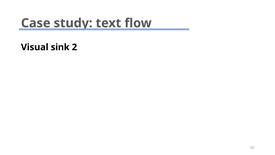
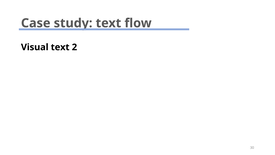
Visual sink: sink -> text
